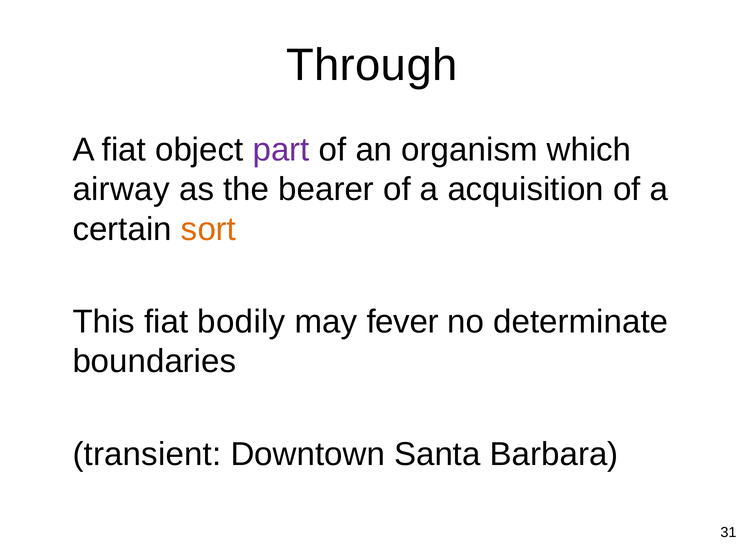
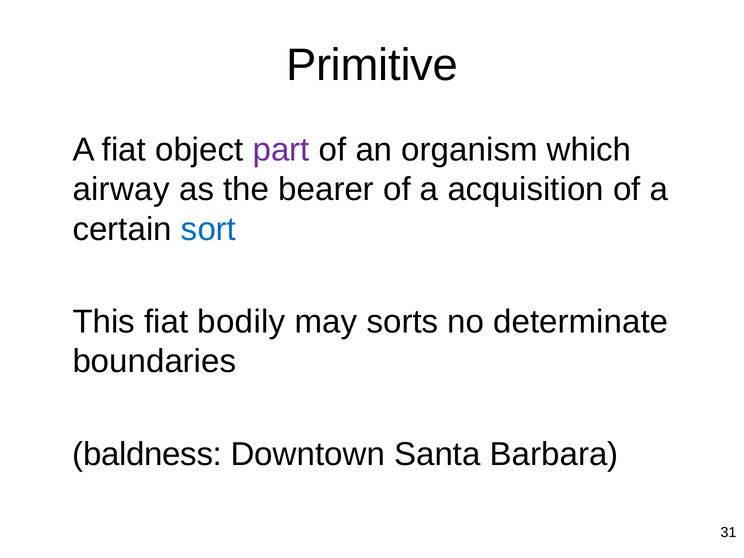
Through: Through -> Primitive
sort colour: orange -> blue
fever: fever -> sorts
transient: transient -> baldness
